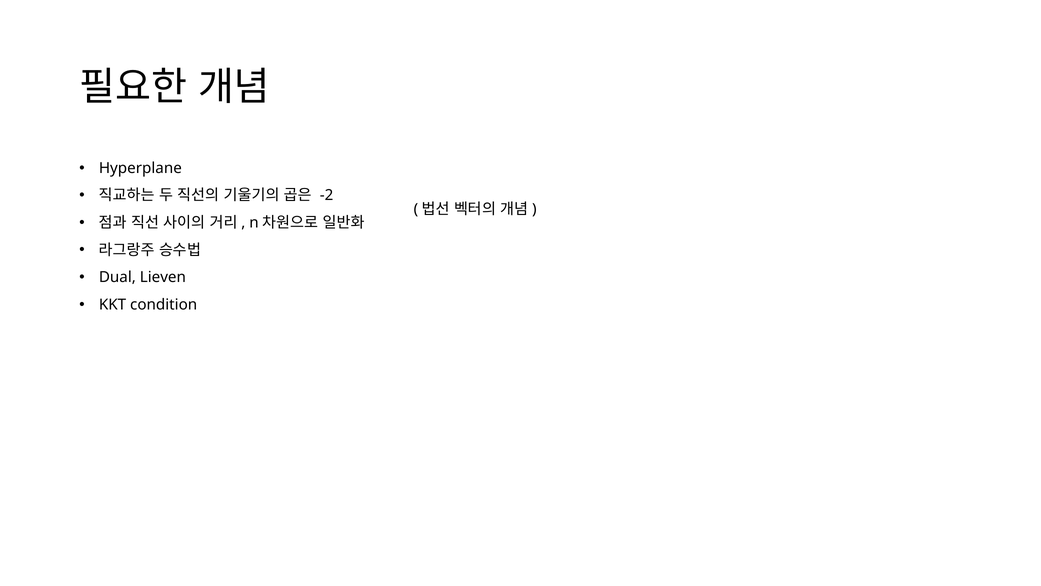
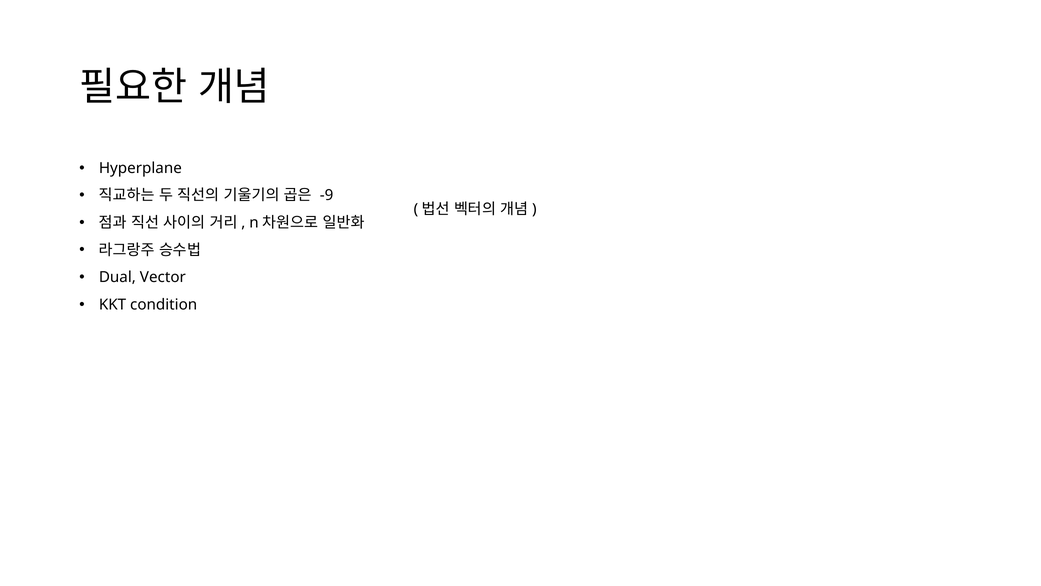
-2: -2 -> -9
Lieven: Lieven -> Vector
